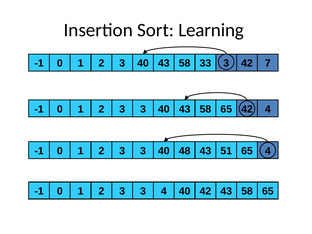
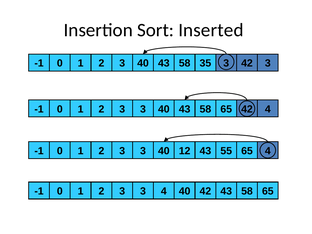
Learning: Learning -> Inserted
33: 33 -> 35
42 7: 7 -> 3
48: 48 -> 12
51: 51 -> 55
